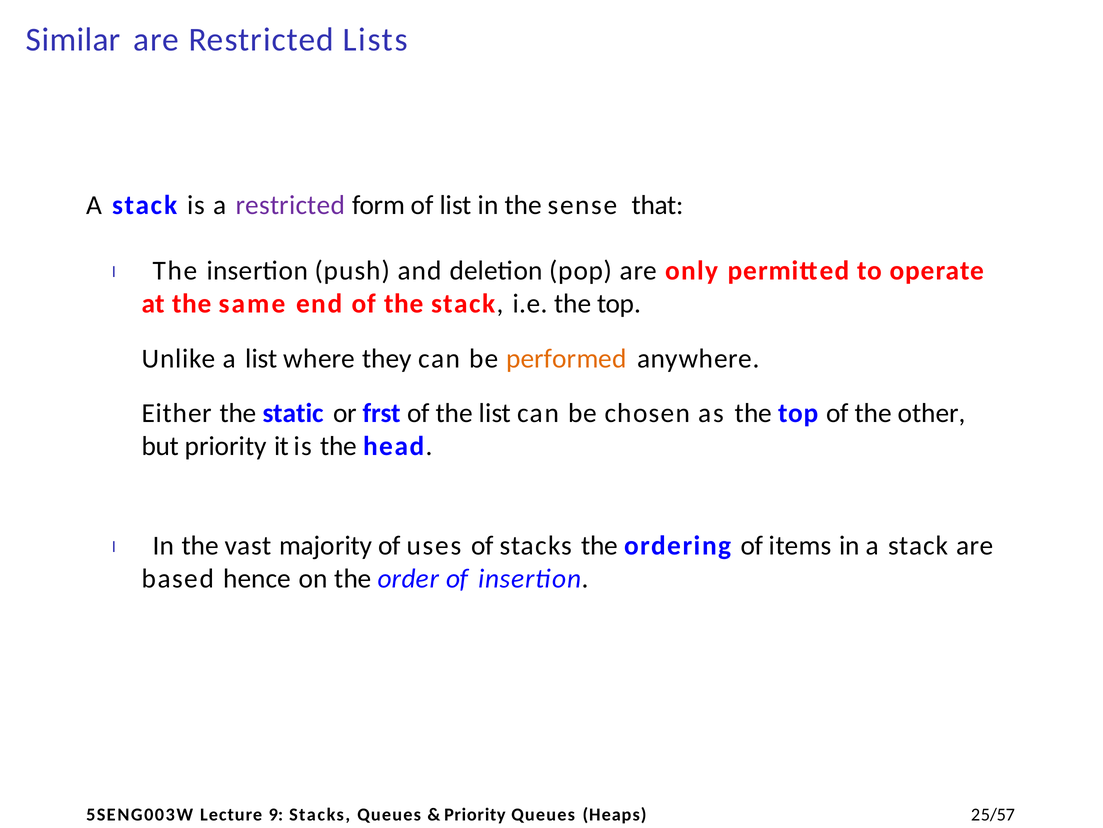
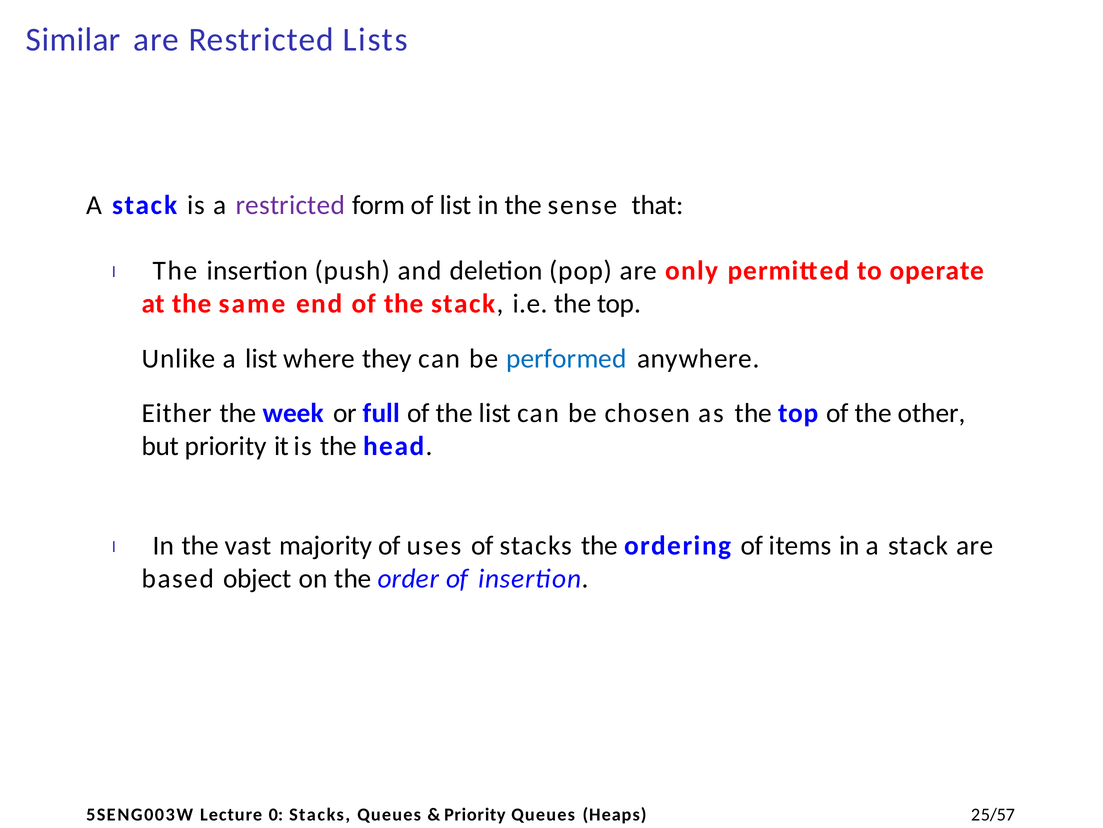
performed colour: orange -> blue
static: static -> week
frst: frst -> full
hence: hence -> object
9: 9 -> 0
